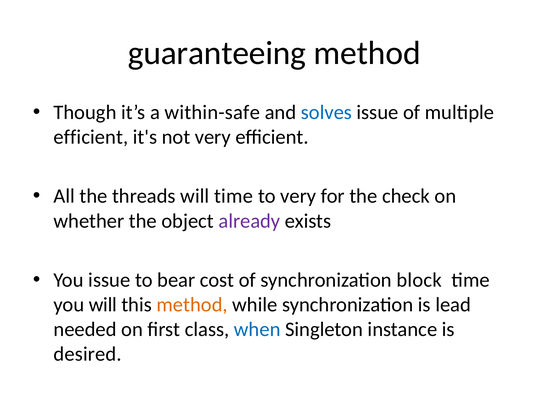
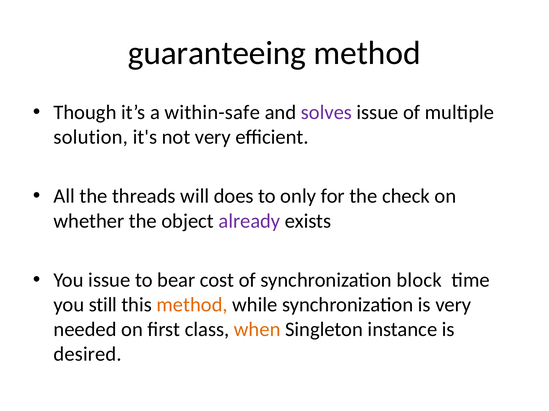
solves colour: blue -> purple
efficient at (91, 137): efficient -> solution
will time: time -> does
to very: very -> only
you will: will -> still
is lead: lead -> very
when colour: blue -> orange
